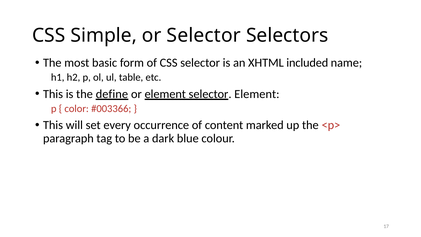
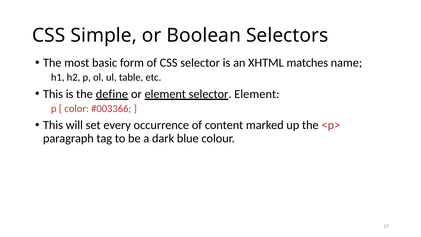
or Selector: Selector -> Boolean
included: included -> matches
